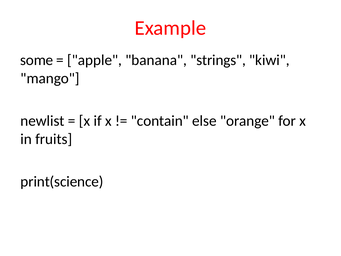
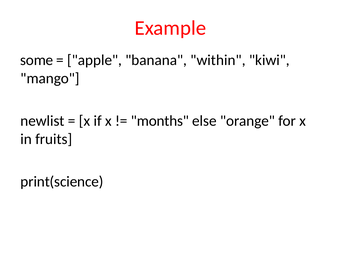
strings: strings -> within
contain: contain -> months
